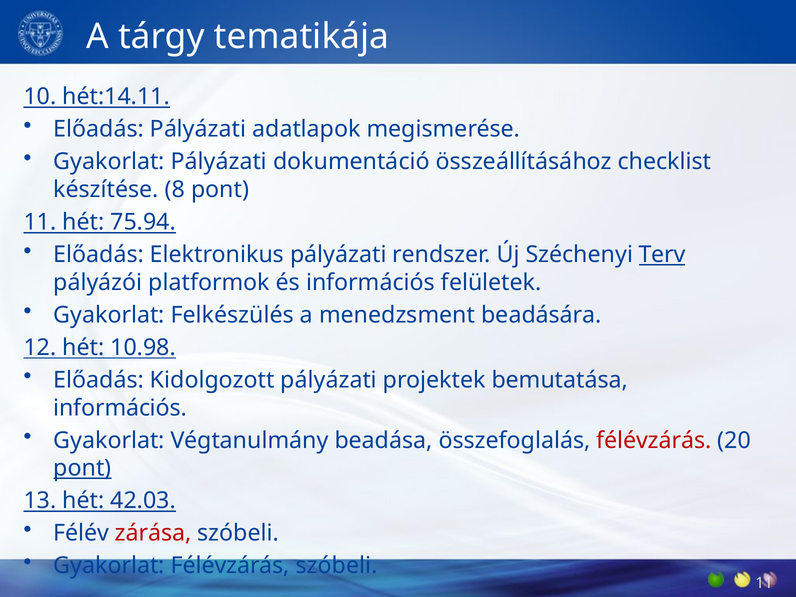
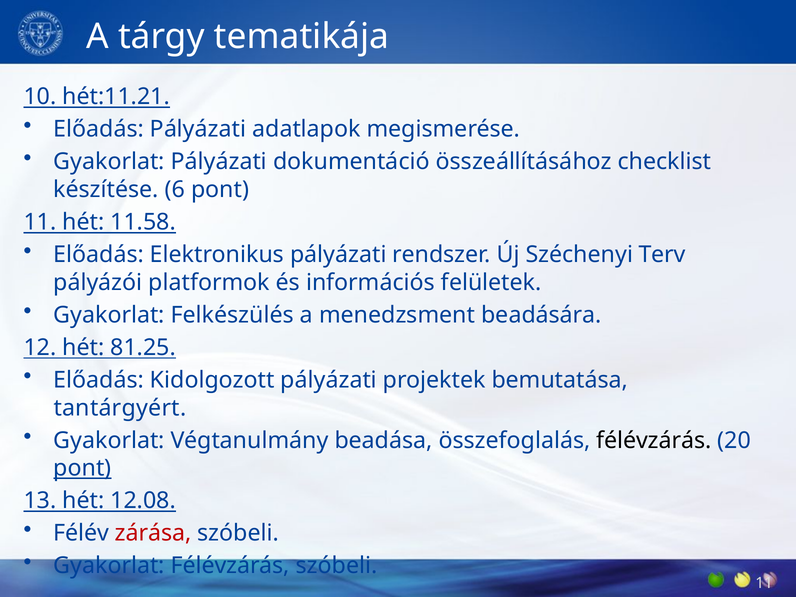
hét:14.11: hét:14.11 -> hét:11.21
8: 8 -> 6
75.94: 75.94 -> 11.58
Terv underline: present -> none
10.98: 10.98 -> 81.25
információs at (120, 408): információs -> tantárgyért
félévzárás at (654, 440) colour: red -> black
42.03: 42.03 -> 12.08
